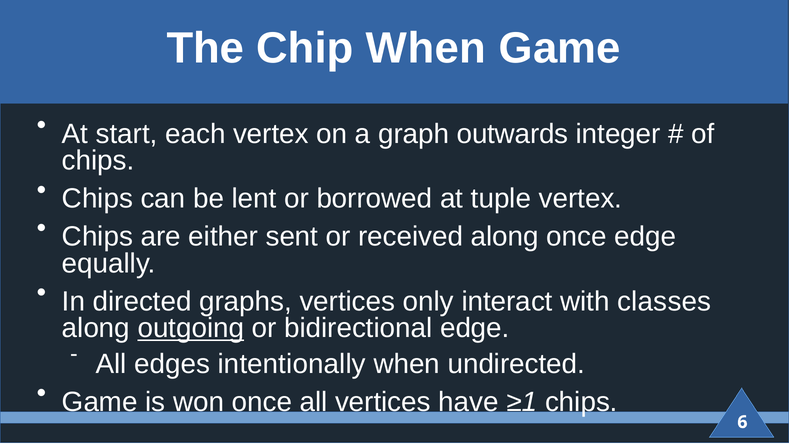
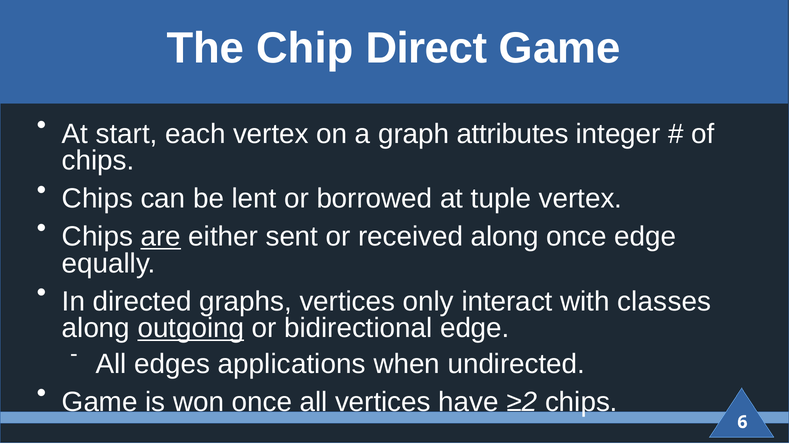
Chip When: When -> Direct
outwards: outwards -> attributes
are underline: none -> present
intentionally: intentionally -> applications
≥1: ≥1 -> ≥2
